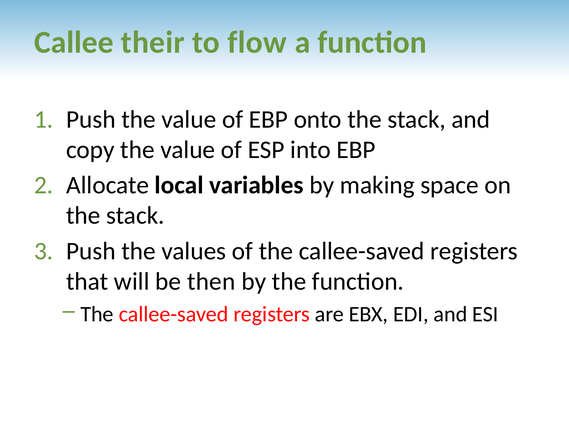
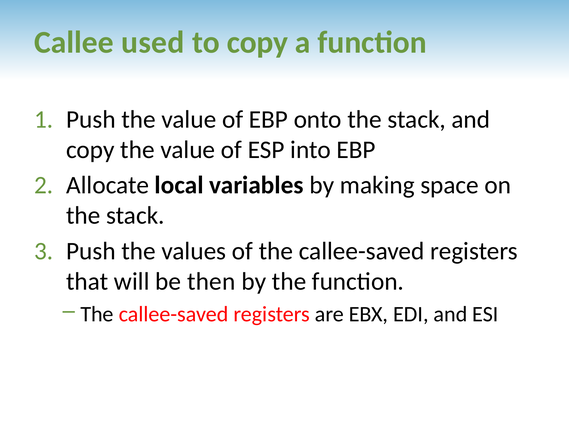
their: their -> used
to flow: flow -> copy
